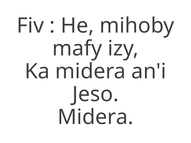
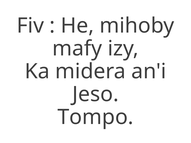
Midera at (95, 117): Midera -> Tompo
